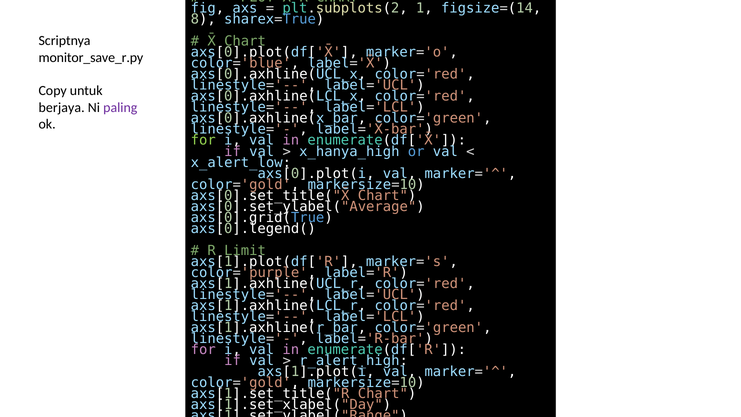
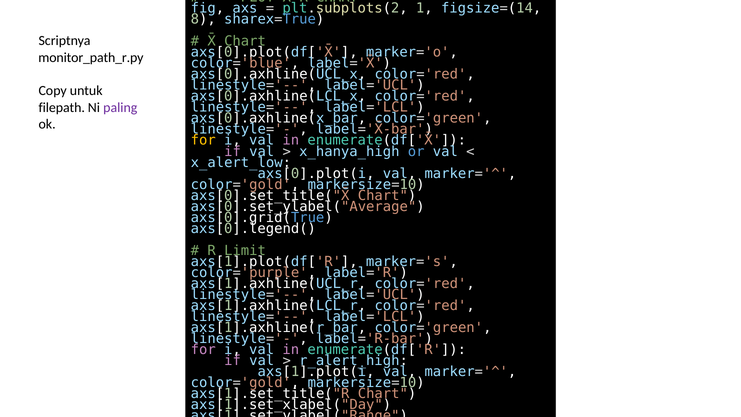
monitor_save_r.py: monitor_save_r.py -> monitor_path_r.py
berjaya: berjaya -> filepath
for at (203, 140) colour: light green -> yellow
